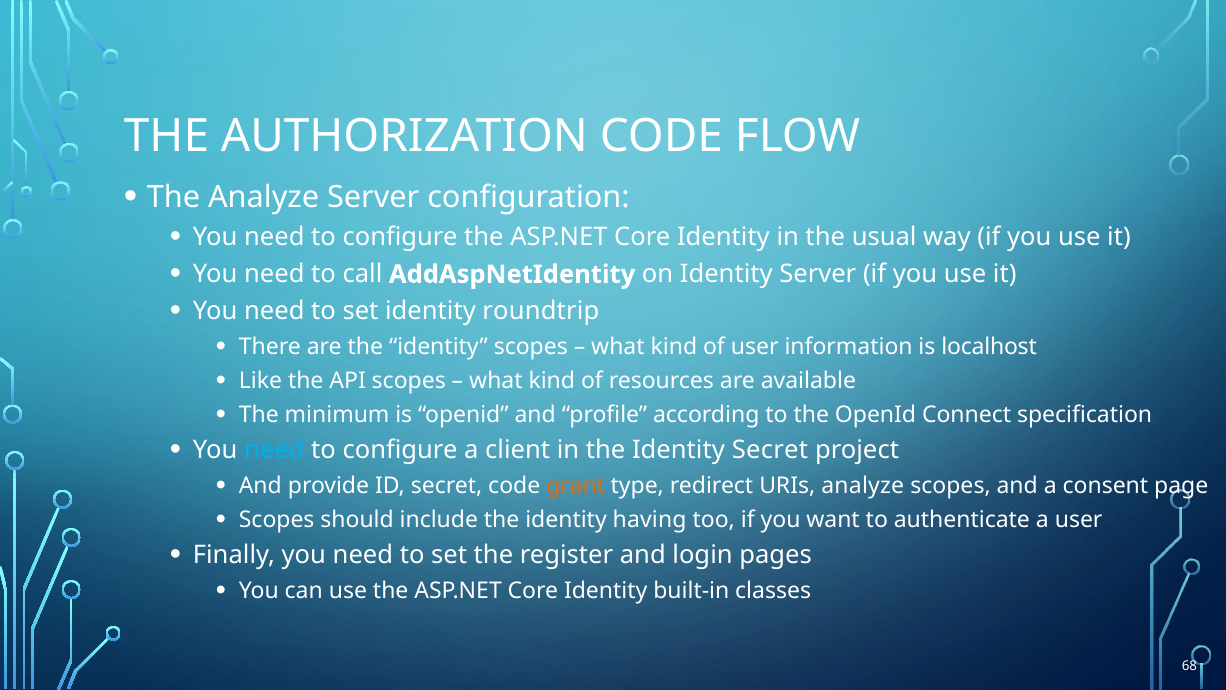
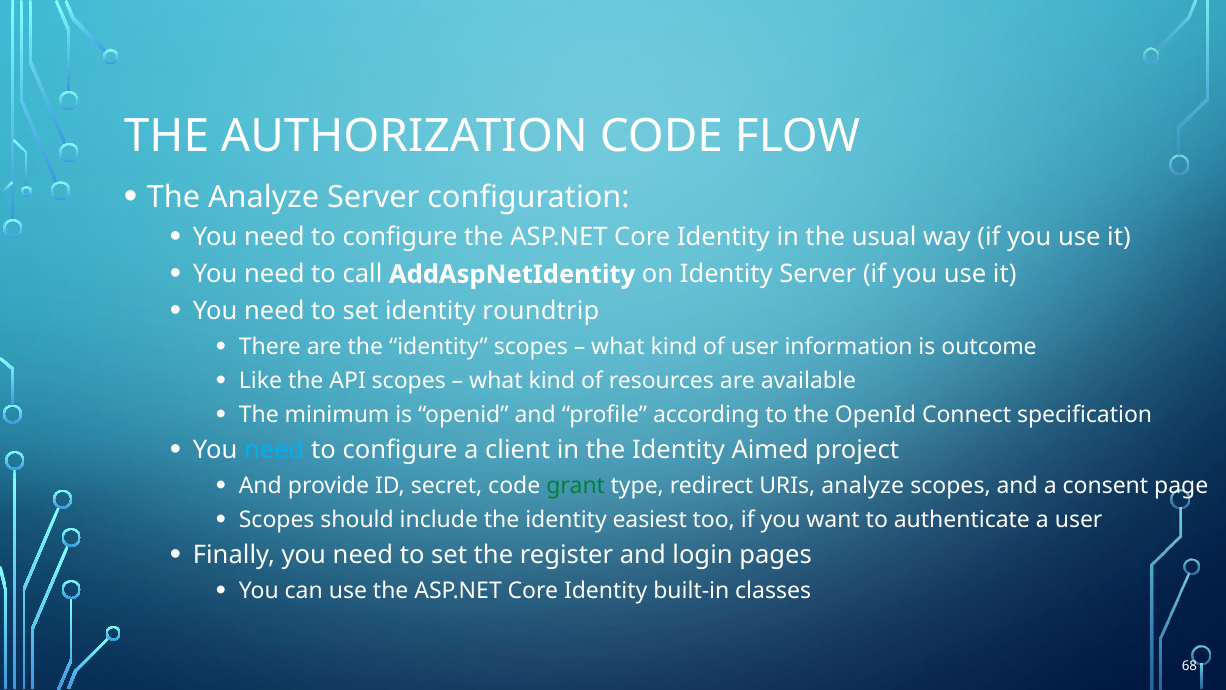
localhost: localhost -> outcome
Identity Secret: Secret -> Aimed
grant colour: orange -> green
having: having -> easiest
